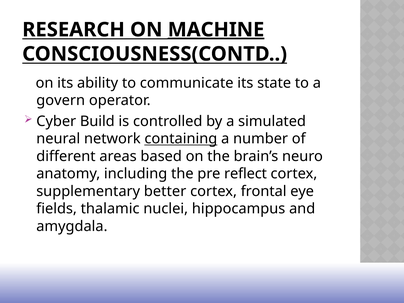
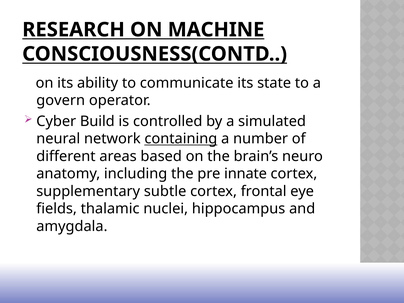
MACHINE underline: present -> none
reflect: reflect -> innate
better: better -> subtle
